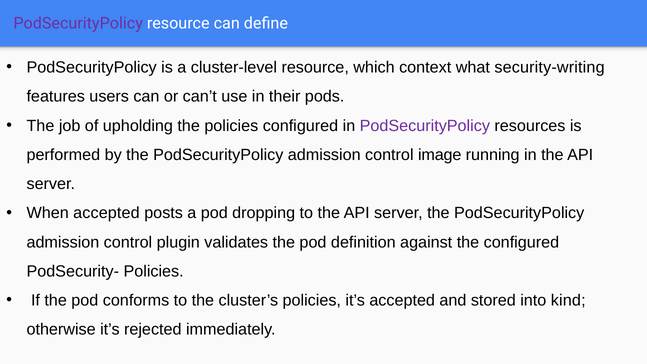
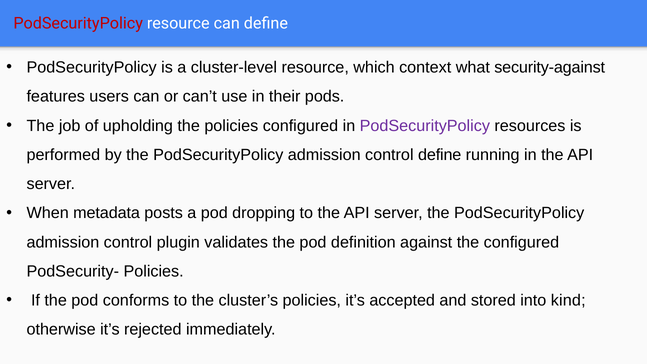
PodSecurityPolicy at (78, 24) colour: purple -> red
security-writing: security-writing -> security-against
control image: image -> define
When accepted: accepted -> metadata
